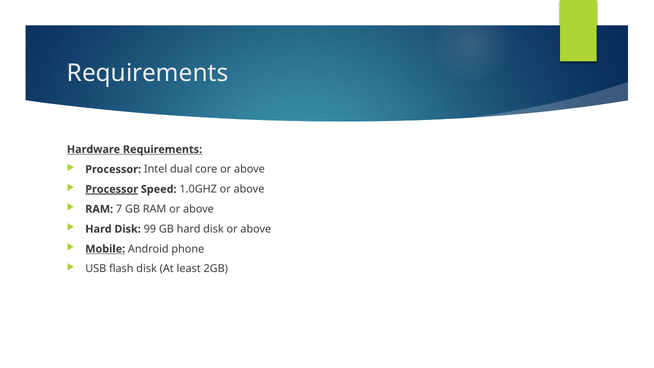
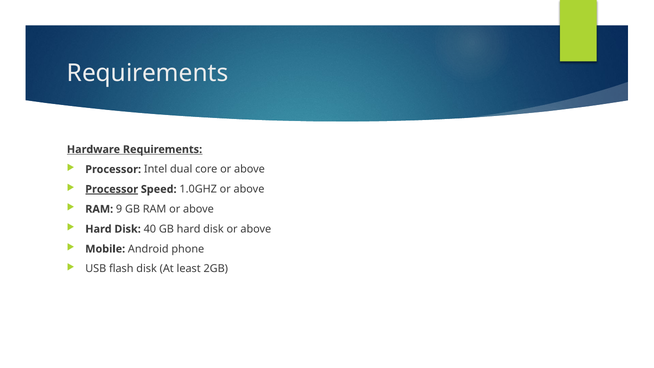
7: 7 -> 9
99: 99 -> 40
Mobile underline: present -> none
